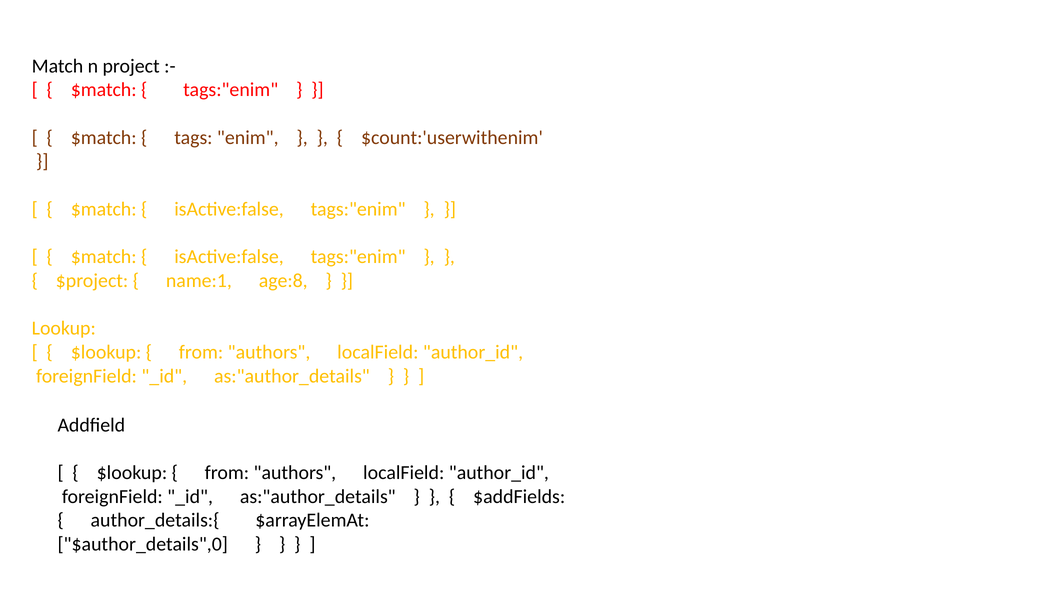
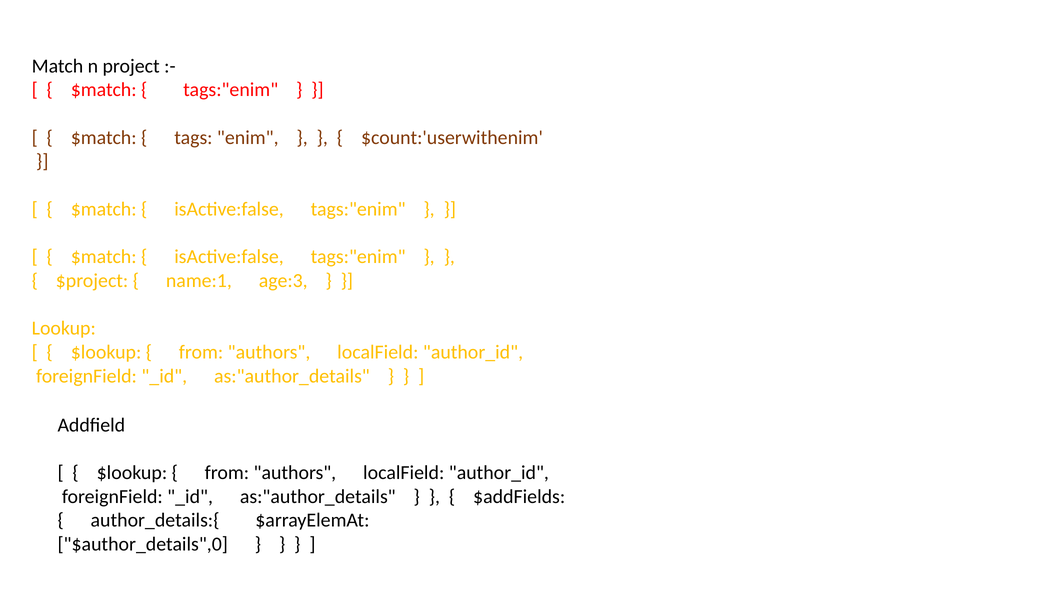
age:8: age:8 -> age:3
